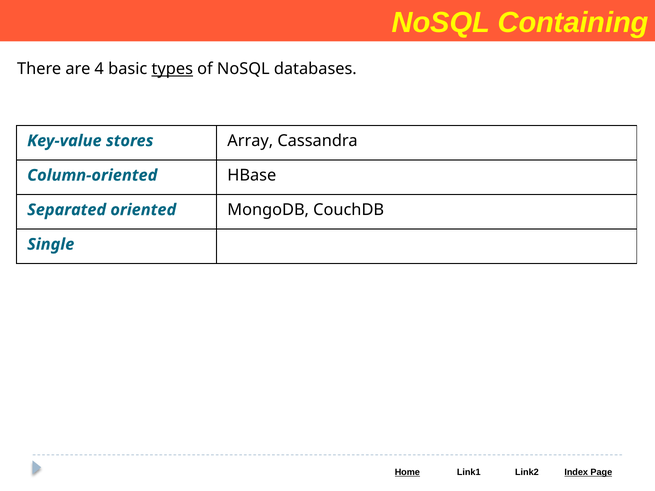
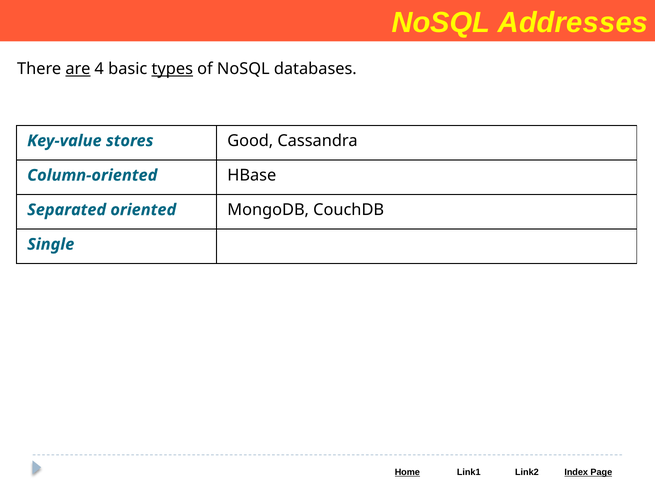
Containing: Containing -> Addresses
are underline: none -> present
Array: Array -> Good
